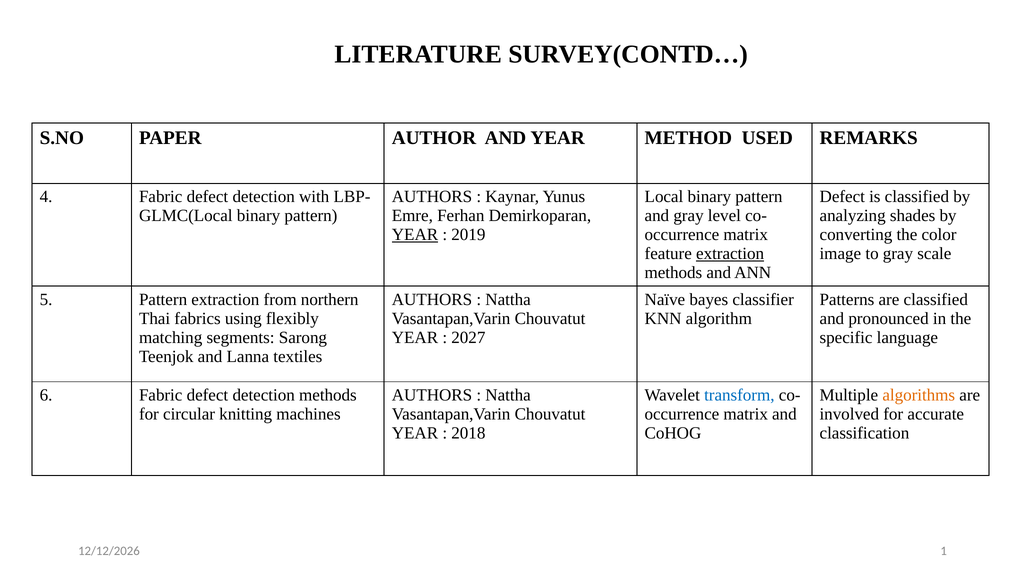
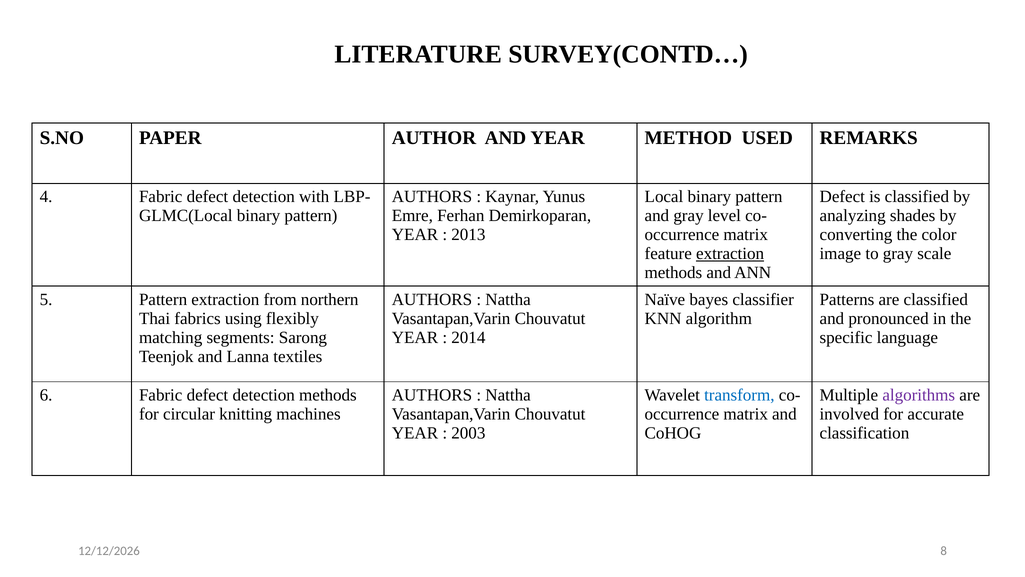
YEAR at (415, 235) underline: present -> none
2019: 2019 -> 2013
2027: 2027 -> 2014
algorithms colour: orange -> purple
2018: 2018 -> 2003
1: 1 -> 8
